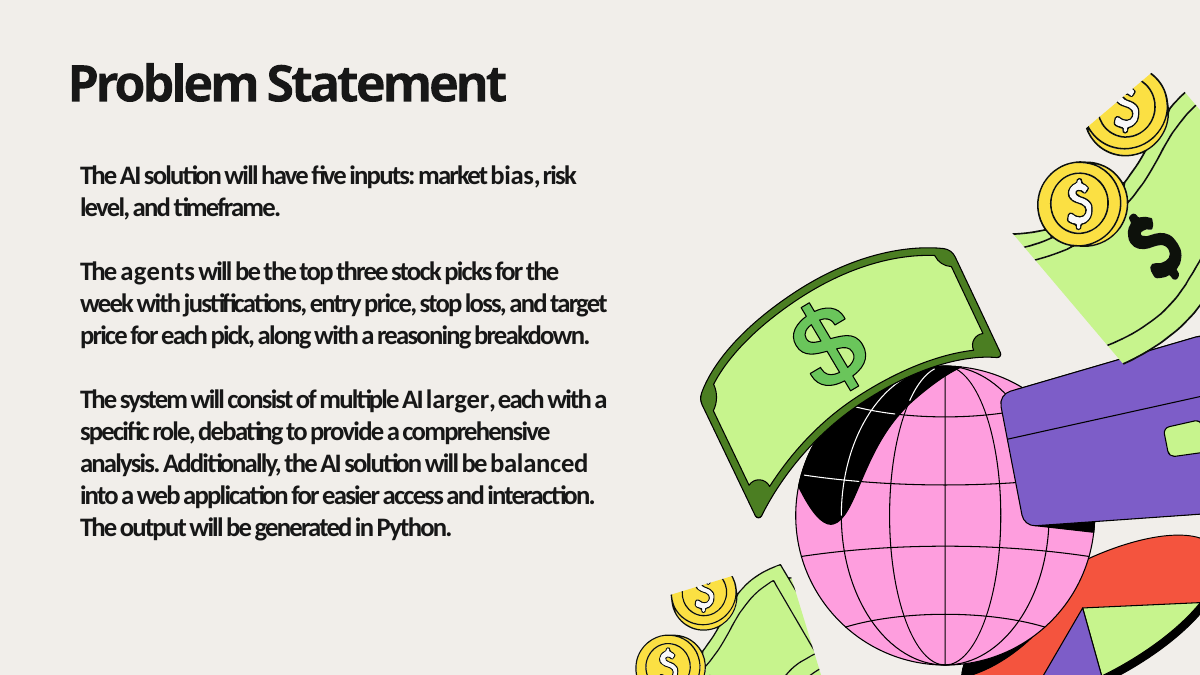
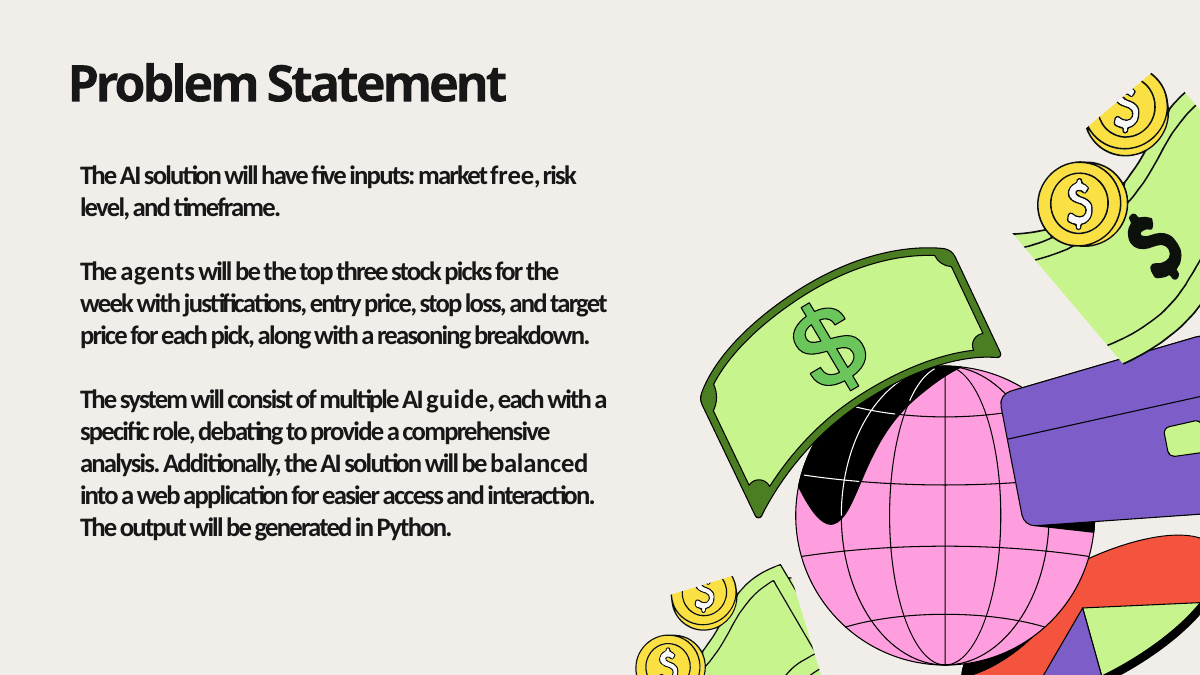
bias: bias -> free
larger: larger -> guide
